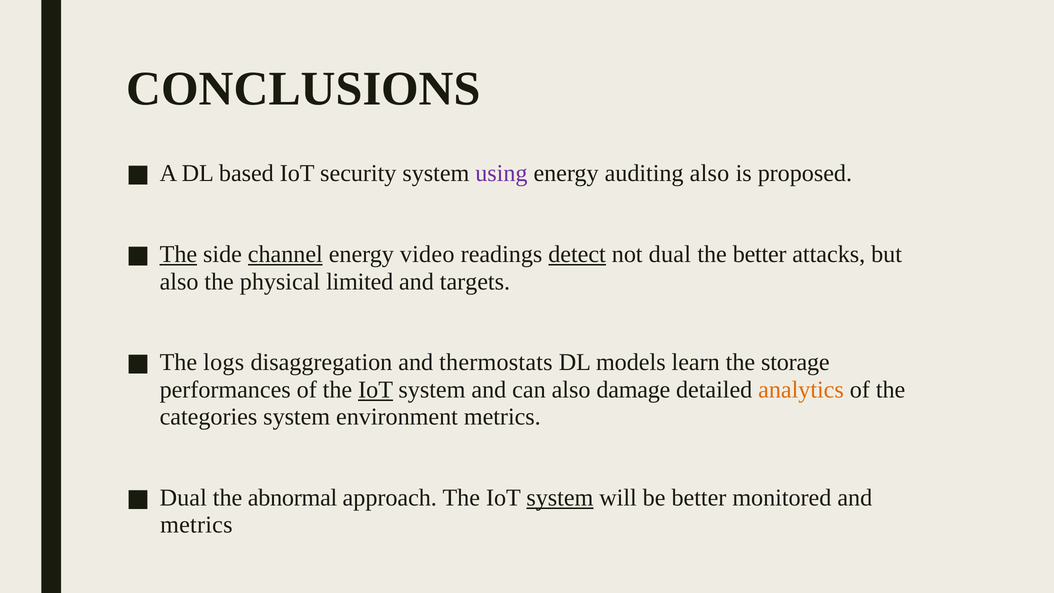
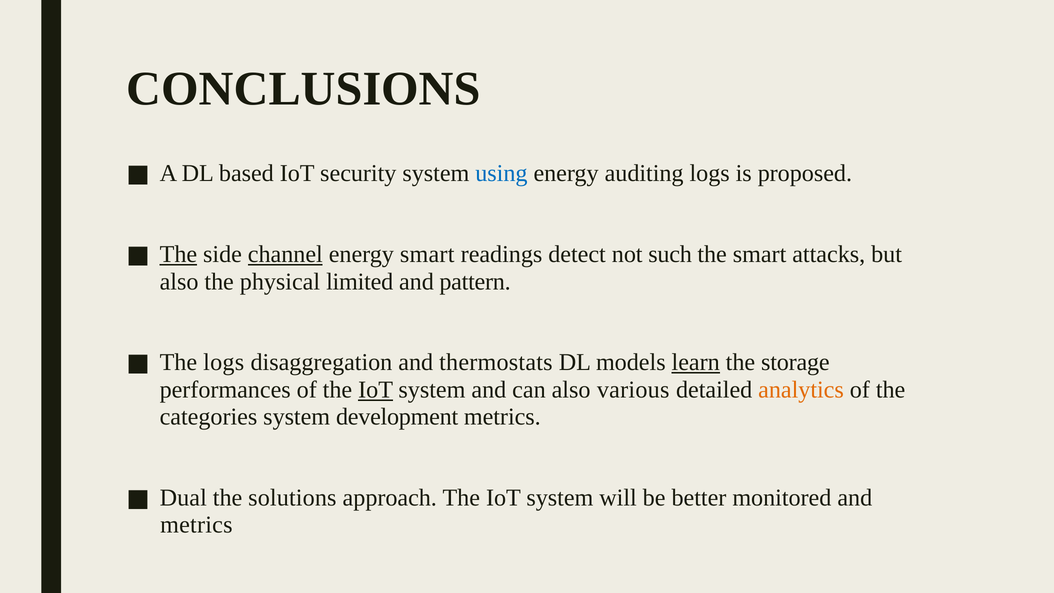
using colour: purple -> blue
auditing also: also -> logs
energy video: video -> smart
detect underline: present -> none
not dual: dual -> such
the better: better -> smart
targets: targets -> pattern
learn underline: none -> present
damage: damage -> various
environment: environment -> development
abnormal: abnormal -> solutions
system at (560, 498) underline: present -> none
